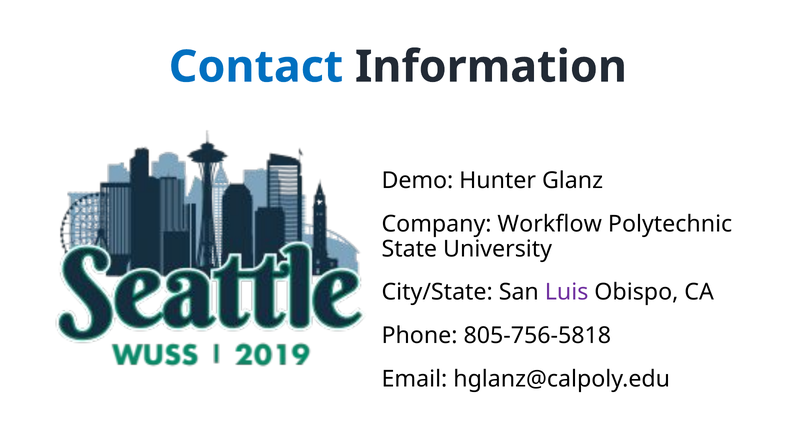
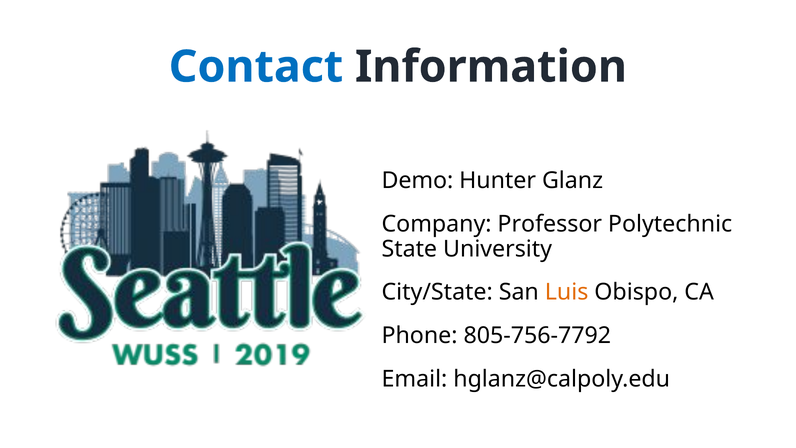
Workflow: Workflow -> Professor
Luis colour: purple -> orange
805-756-5818: 805-756-5818 -> 805-756-7792
